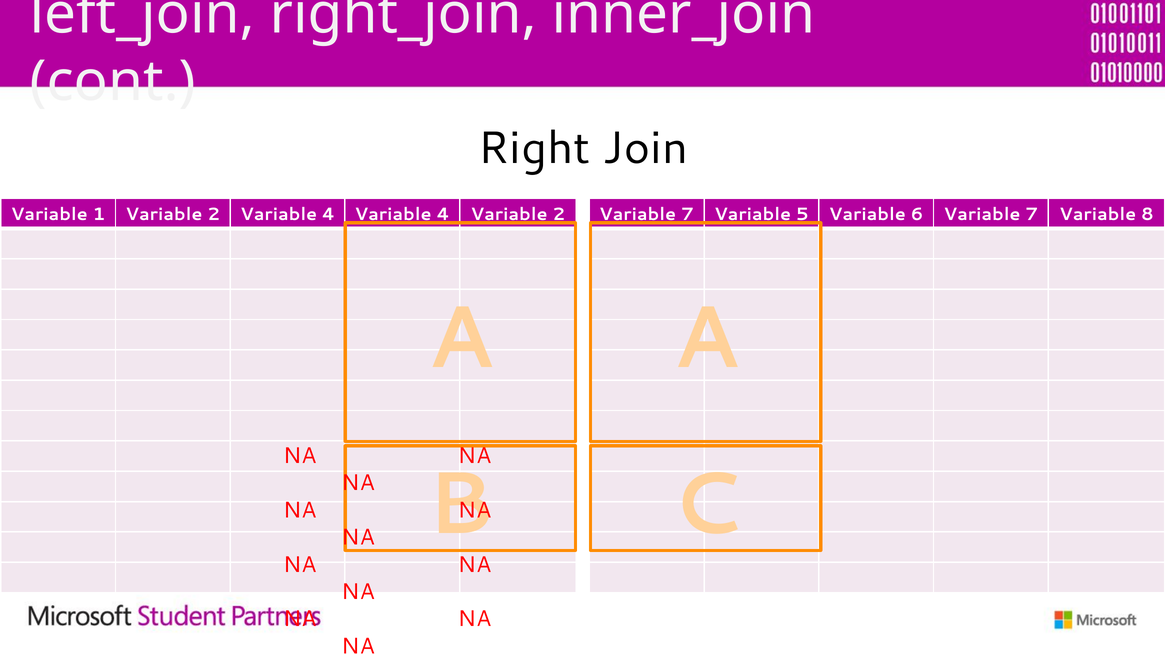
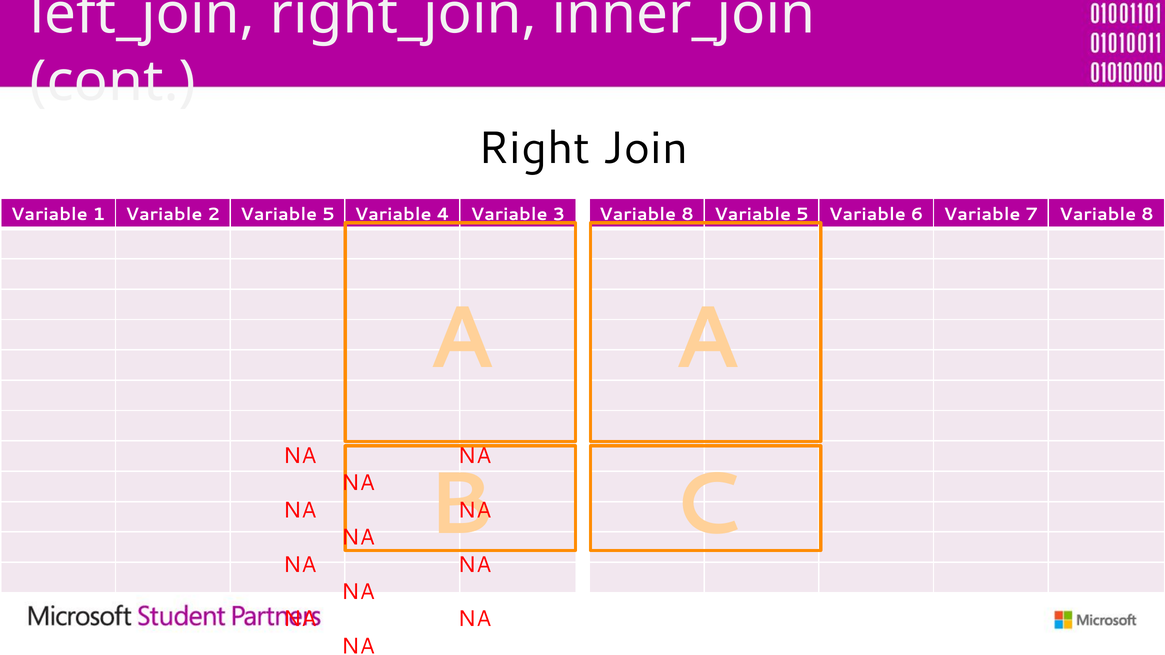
2 Variable 4: 4 -> 5
4 Variable 2: 2 -> 3
7 at (688, 214): 7 -> 8
